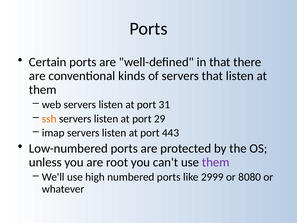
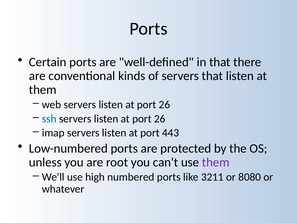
31 at (164, 104): 31 -> 26
ssh colour: orange -> blue
29 at (160, 119): 29 -> 26
2999: 2999 -> 3211
